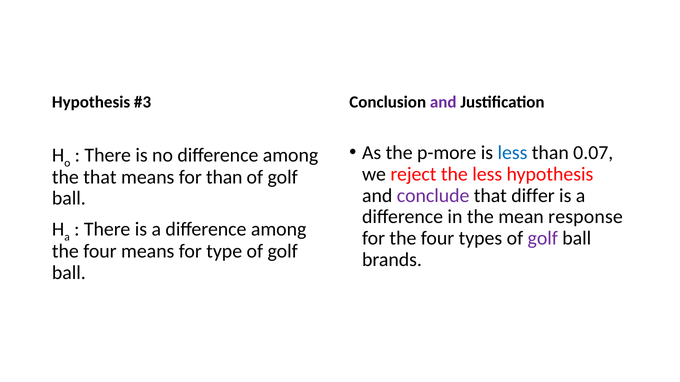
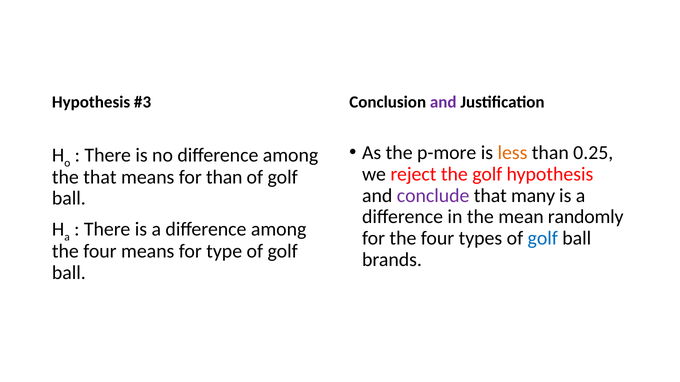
less at (512, 153) colour: blue -> orange
0.07: 0.07 -> 0.25
the less: less -> golf
differ: differ -> many
response: response -> randomly
golf at (543, 239) colour: purple -> blue
